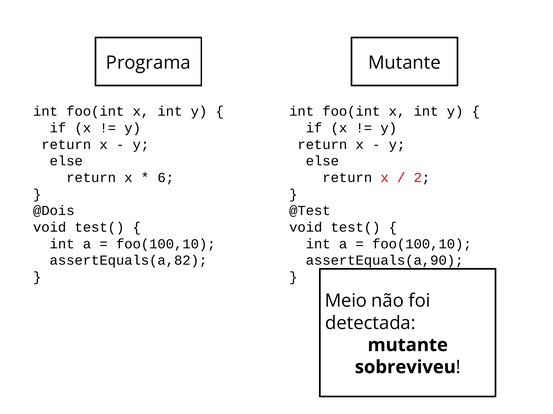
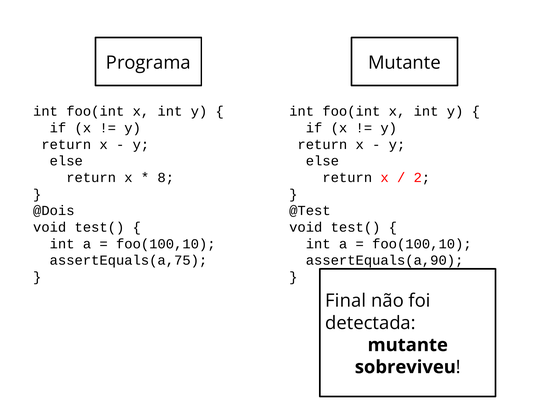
6: 6 -> 8
assertEquals(a,82: assertEquals(a,82 -> assertEquals(a,75
Meio: Meio -> Final
